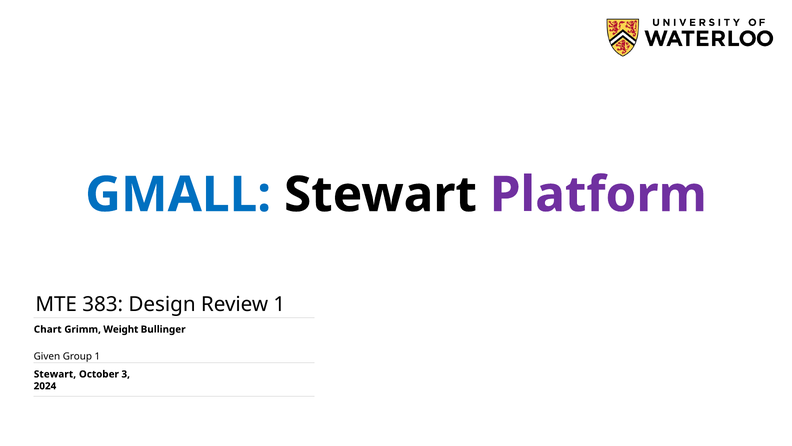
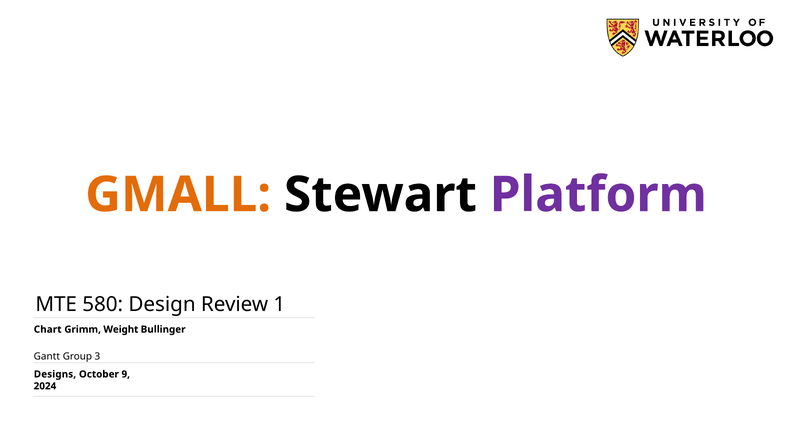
GMALL colour: blue -> orange
383: 383 -> 580
Given: Given -> Gantt
Group 1: 1 -> 3
Stewart at (55, 374): Stewart -> Designs
3: 3 -> 9
